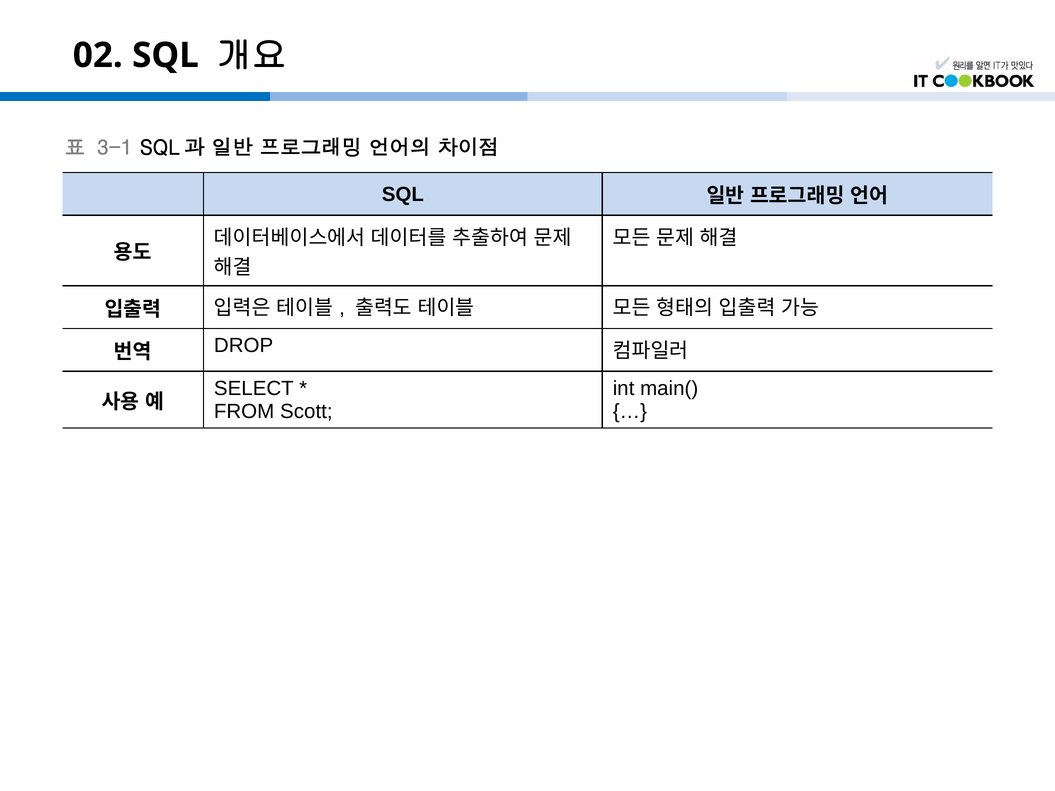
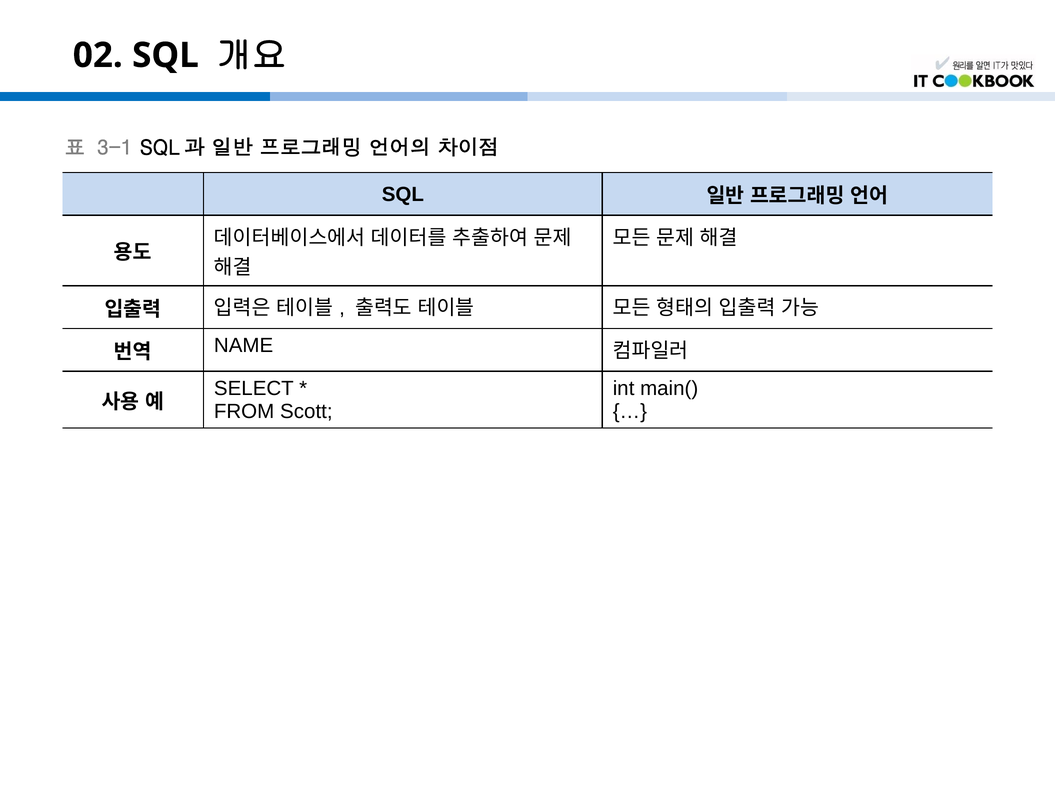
DROP: DROP -> NAME
